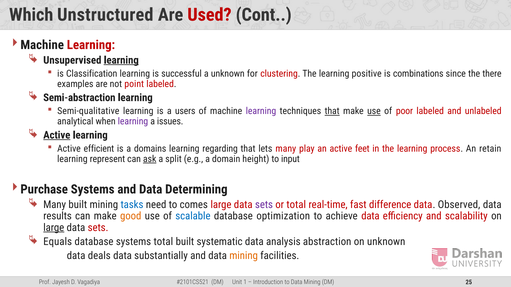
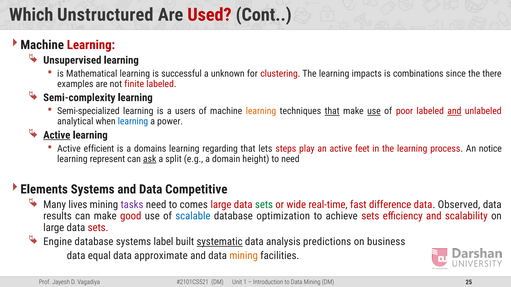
learning at (121, 60) underline: present -> none
Classification: Classification -> Mathematical
positive: positive -> impacts
point: point -> finite
Semi-abstraction: Semi-abstraction -> Semi-complexity
Semi-qualitative: Semi-qualitative -> Semi-specialized
learning at (261, 111) colour: purple -> orange
and at (454, 111) underline: none -> present
learning at (133, 122) colour: purple -> blue
issues: issues -> power
lets many: many -> steps
retain: retain -> notice
to input: input -> need
Purchase: Purchase -> Elements
Determining: Determining -> Competitive
Many built: built -> lives
tasks colour: blue -> purple
sets at (264, 205) colour: purple -> green
or total: total -> wide
good colour: orange -> red
achieve data: data -> sets
large at (54, 228) underline: present -> none
Equals: Equals -> Engine
systems total: total -> label
systematic underline: none -> present
abstraction: abstraction -> predictions
on unknown: unknown -> business
deals: deals -> equal
substantially: substantially -> approximate
